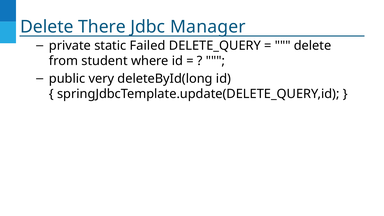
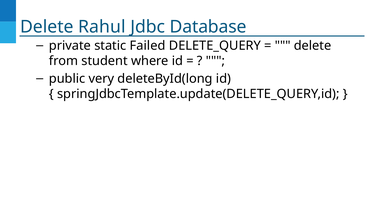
There: There -> Rahul
Manager: Manager -> Database
